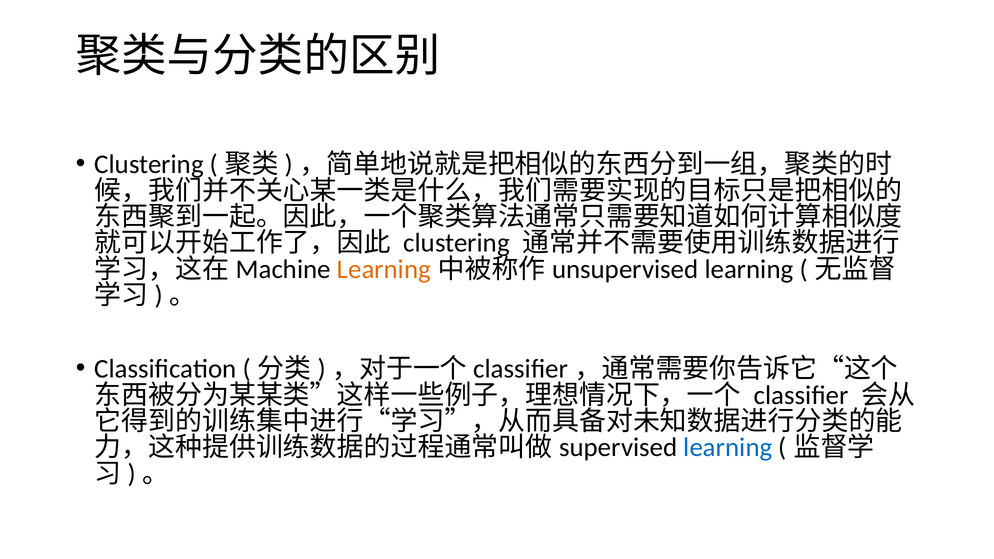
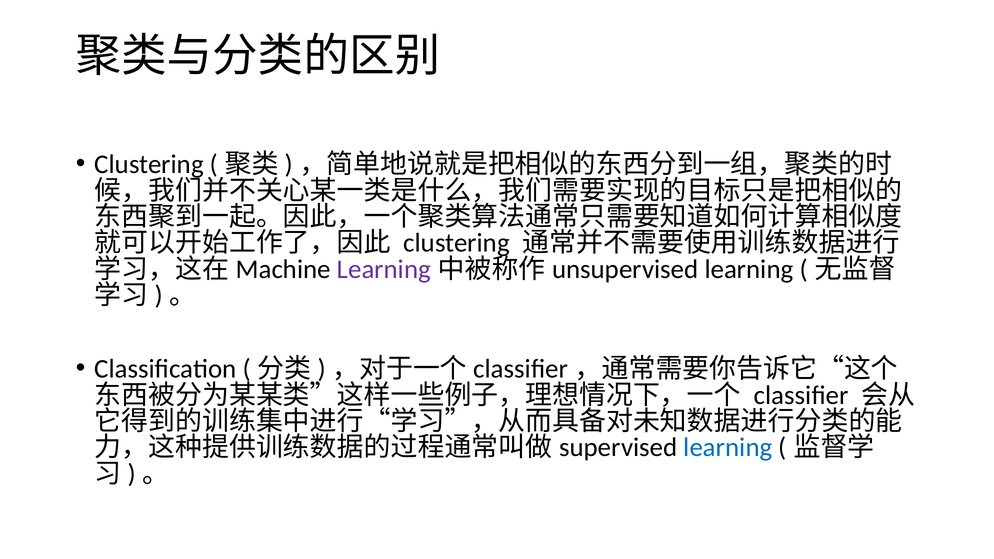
Learning at (384, 269) colour: orange -> purple
